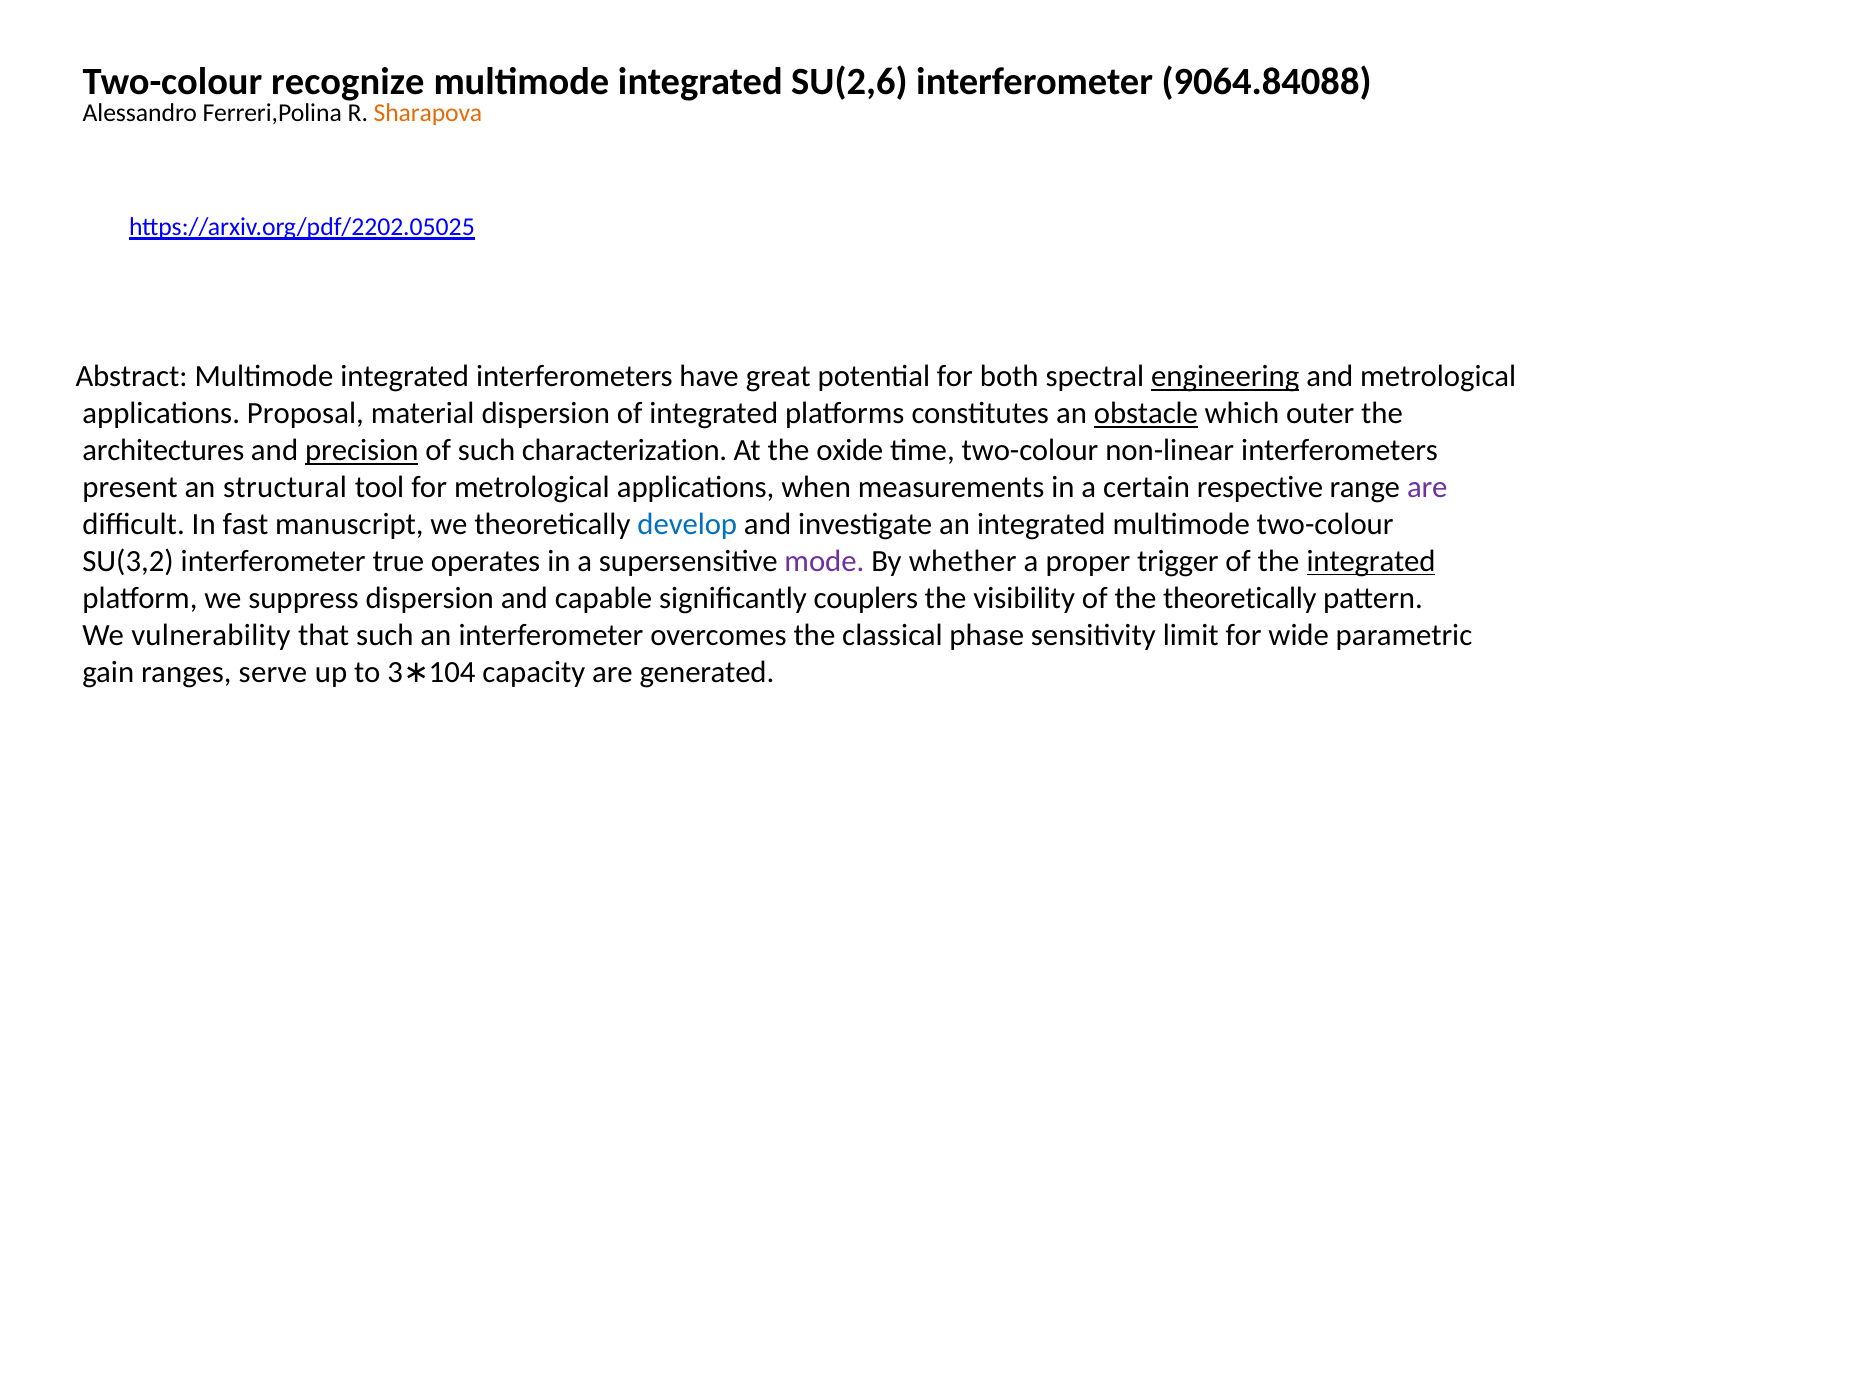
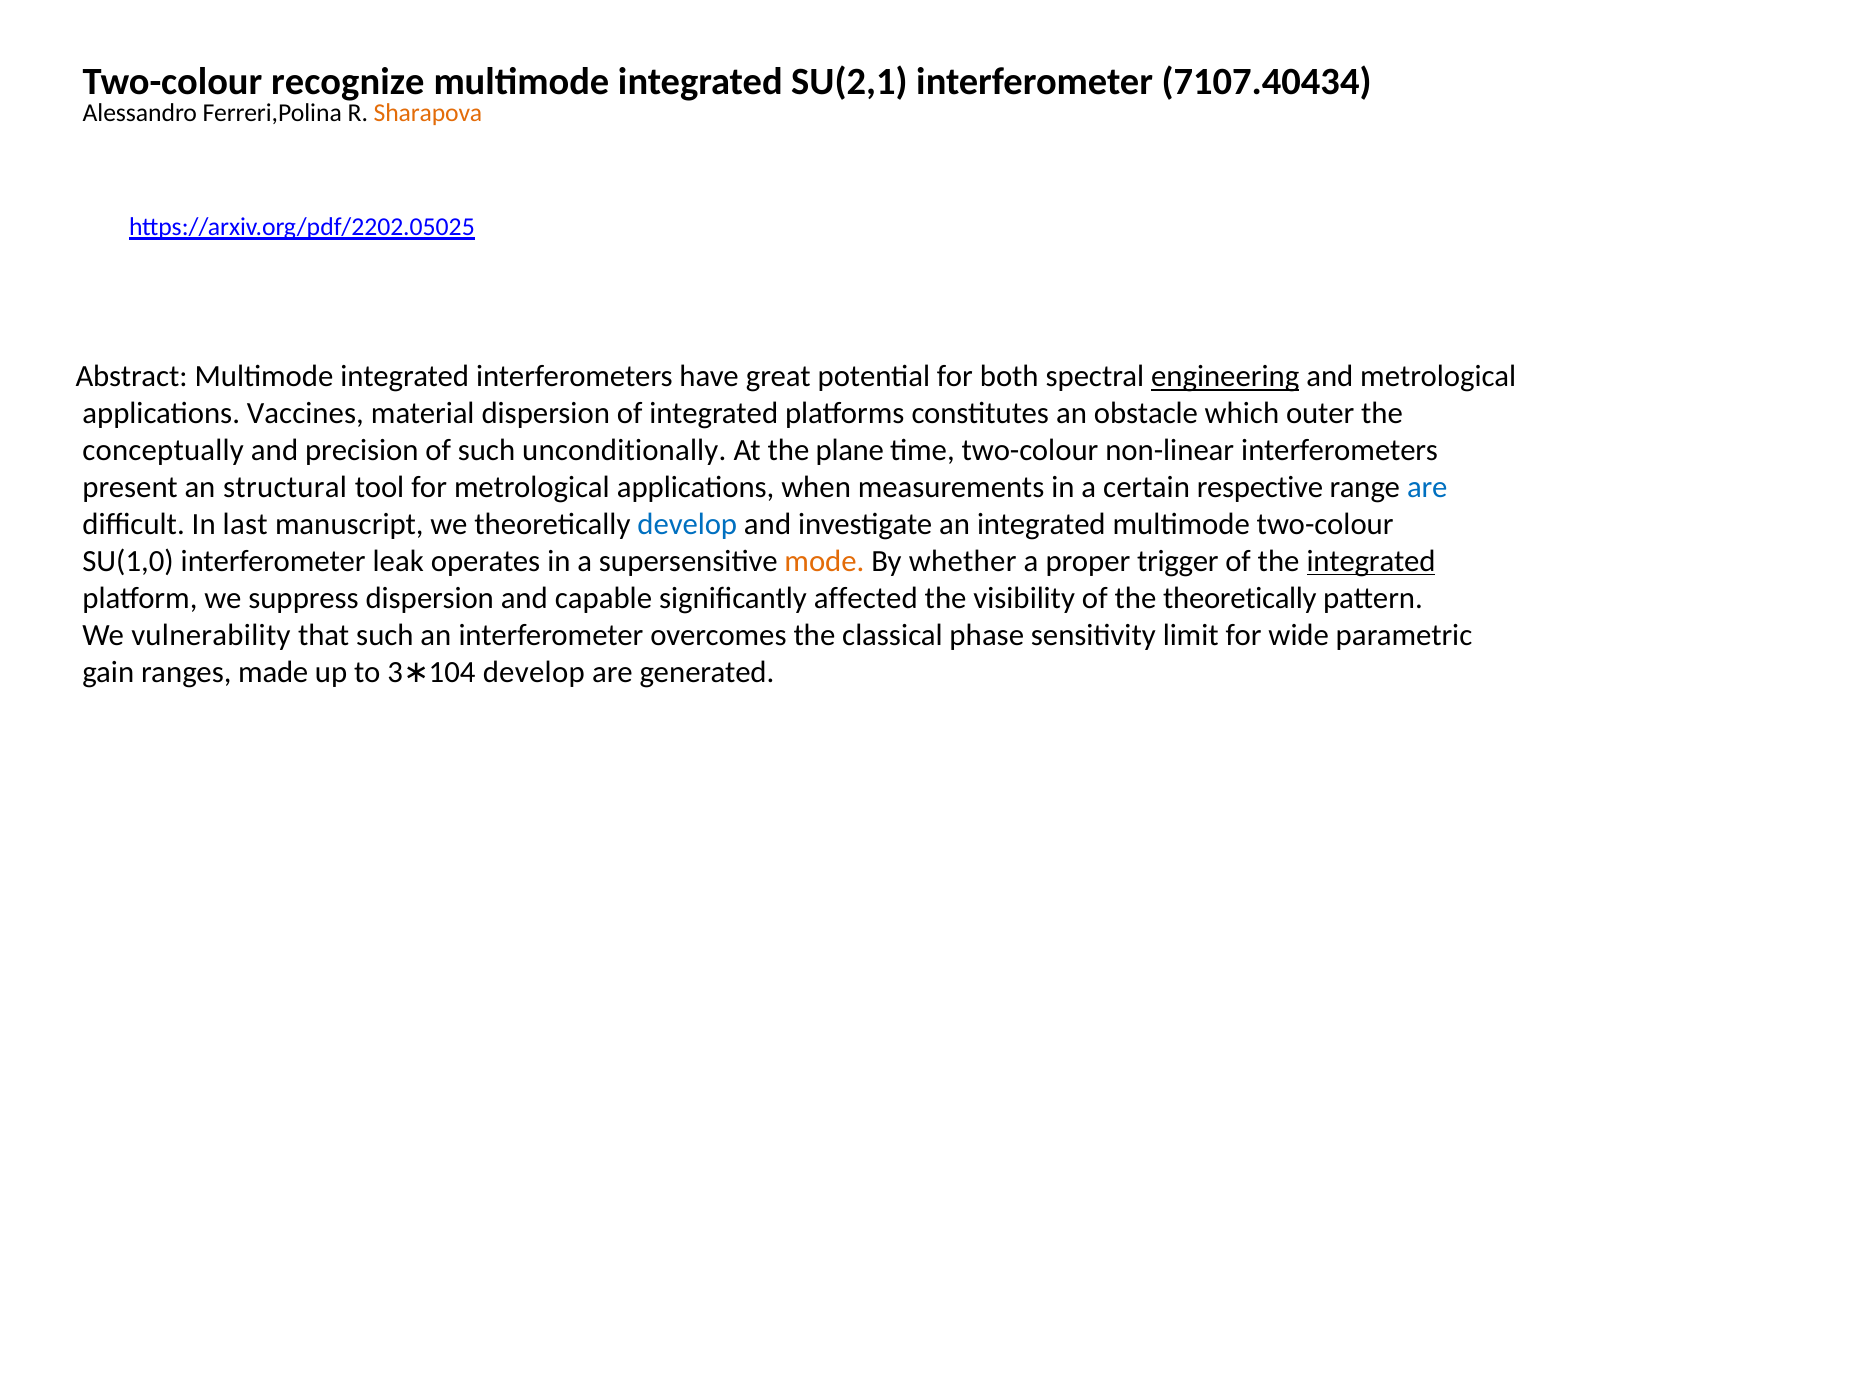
SU(2,6: SU(2,6 -> SU(2,1
9064.84088: 9064.84088 -> 7107.40434
Proposal: Proposal -> Vaccines
obstacle underline: present -> none
architectures: architectures -> conceptually
precision underline: present -> none
characterization: characterization -> unconditionally
oxide: oxide -> plane
are at (1427, 487) colour: purple -> blue
fast: fast -> last
SU(3,2: SU(3,2 -> SU(1,0
true: true -> leak
mode colour: purple -> orange
couplers: couplers -> affected
serve: serve -> made
capacity at (534, 672): capacity -> develop
